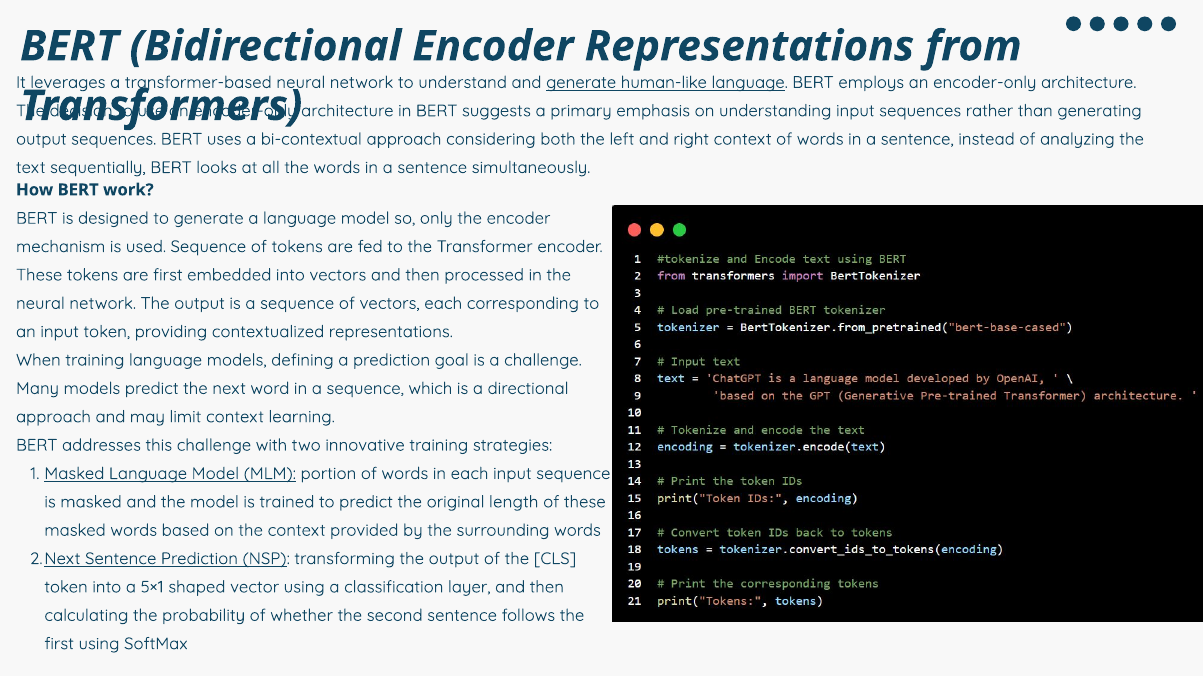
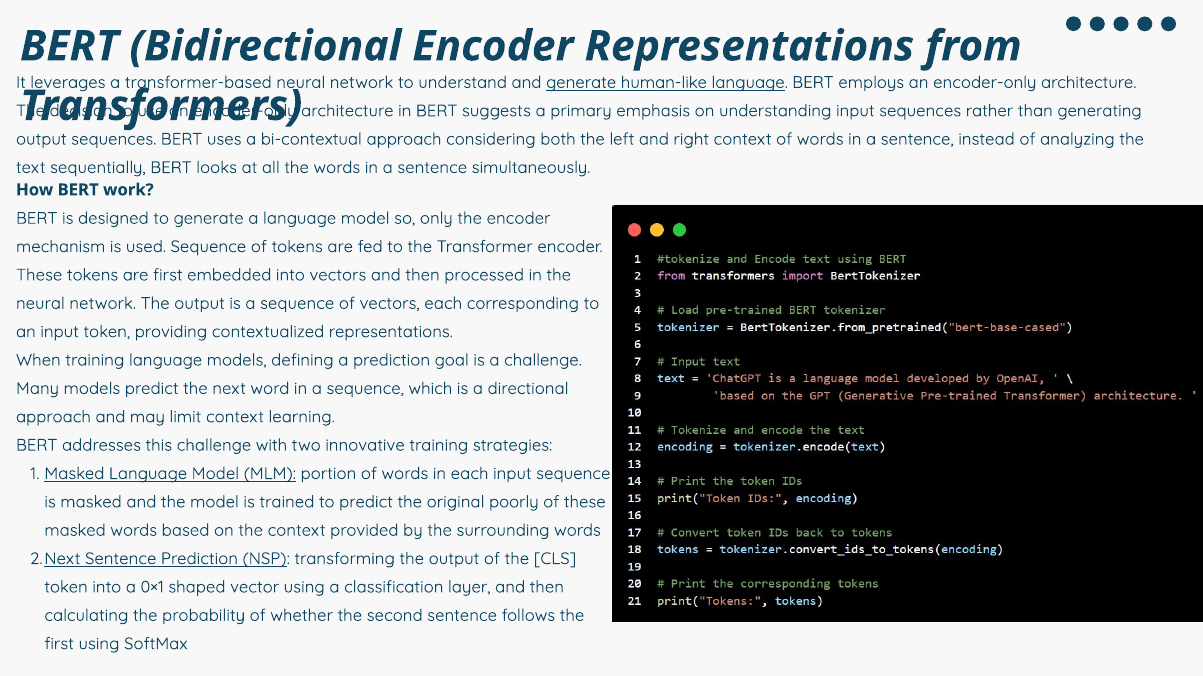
length: length -> poorly
5×1: 5×1 -> 0×1
